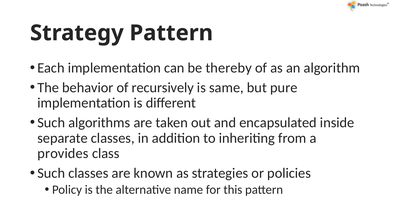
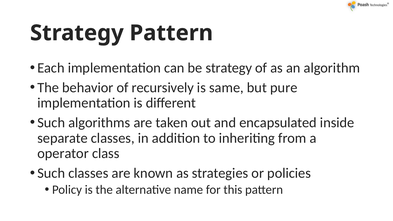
be thereby: thereby -> strategy
provides: provides -> operator
